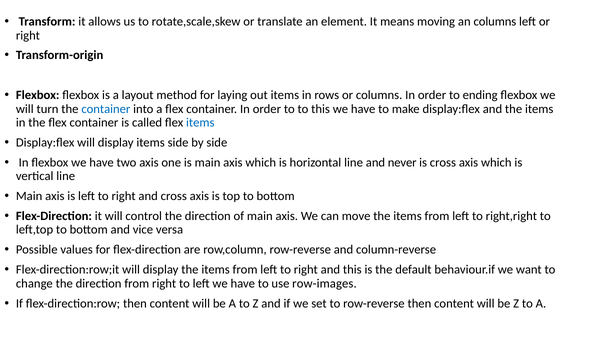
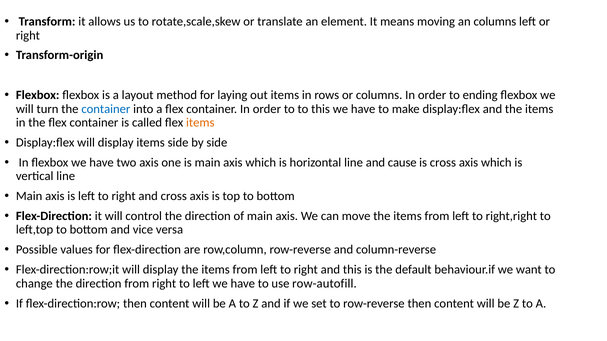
items at (200, 123) colour: blue -> orange
never: never -> cause
row-images: row-images -> row-autofill
